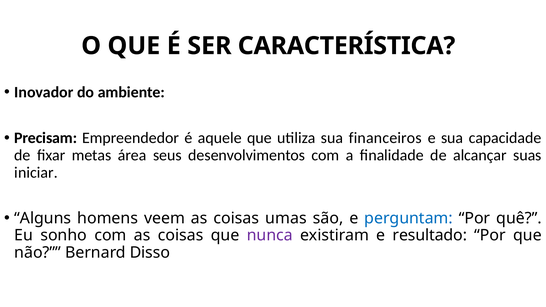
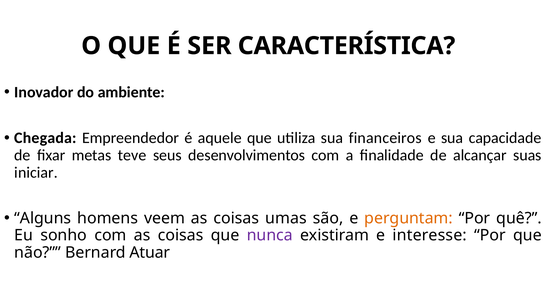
Precisam: Precisam -> Chegada
área: área -> teve
perguntam colour: blue -> orange
resultado: resultado -> interesse
Disso: Disso -> Atuar
